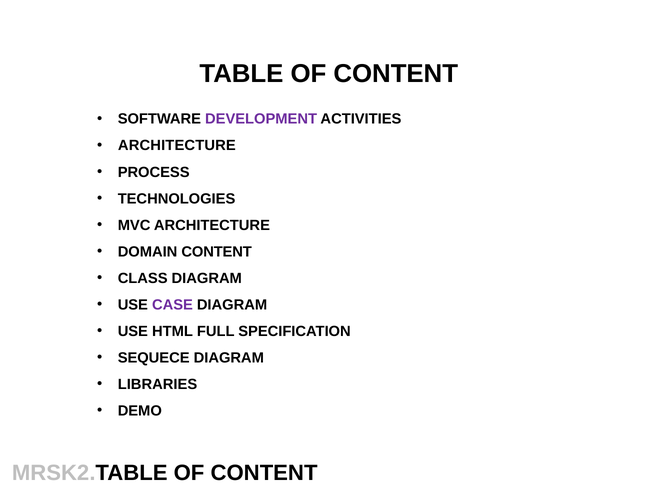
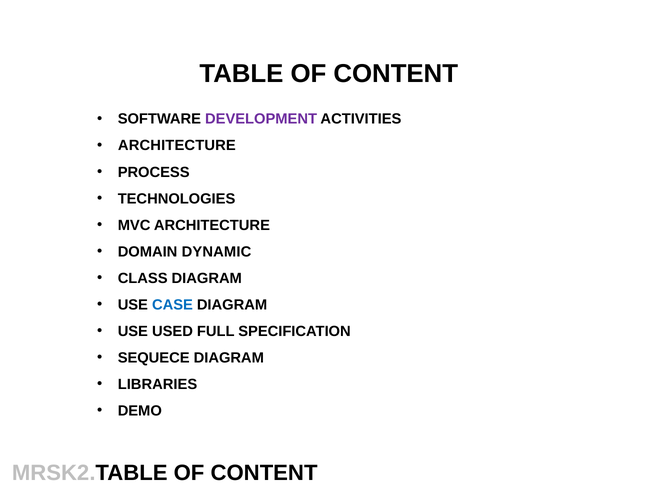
DOMAIN CONTENT: CONTENT -> DYNAMIC
CASE colour: purple -> blue
HTML: HTML -> USED
